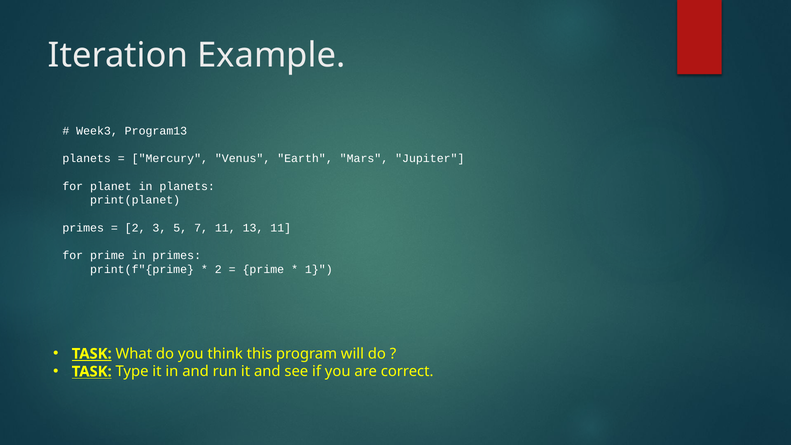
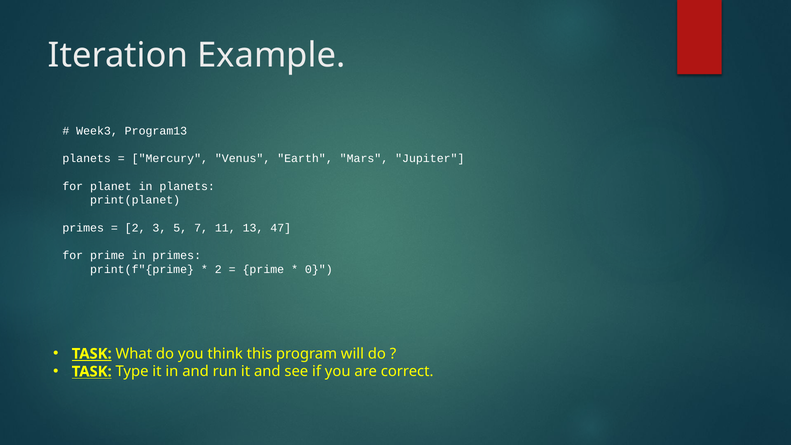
13 11: 11 -> 47
1: 1 -> 0
